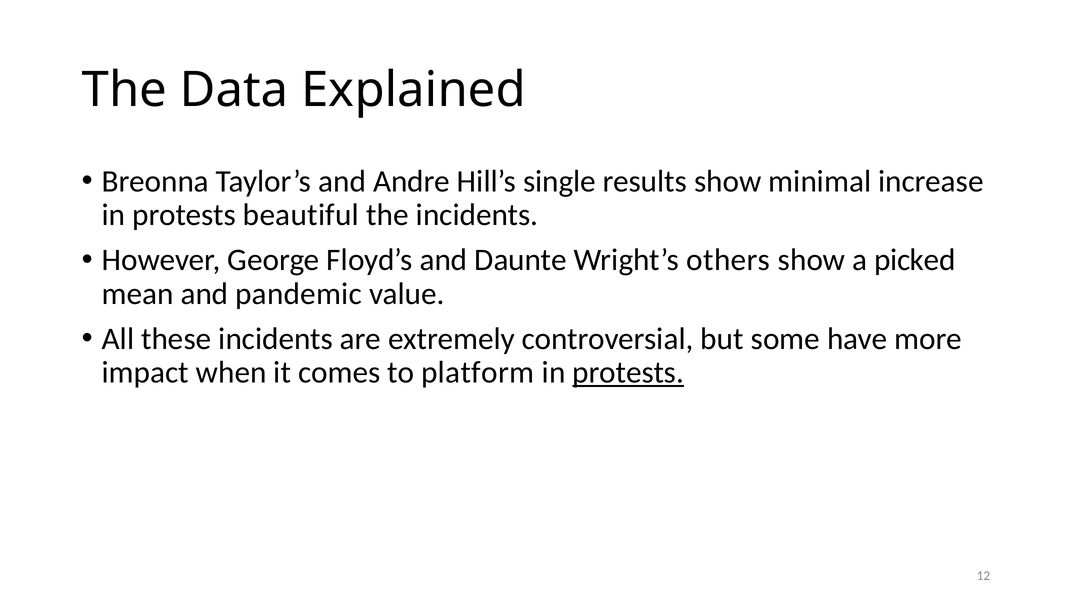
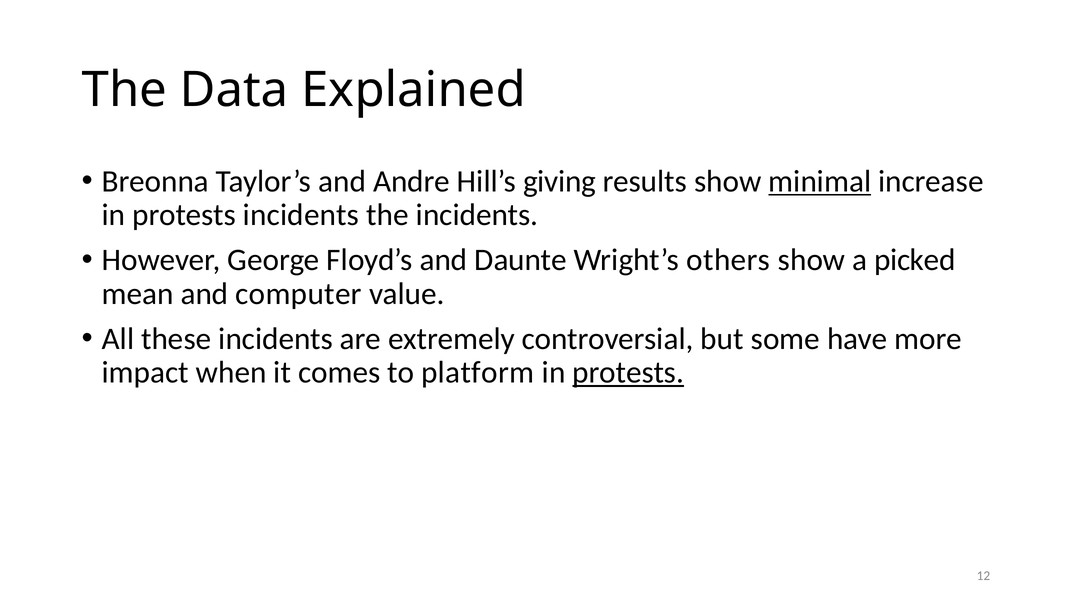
single: single -> giving
minimal underline: none -> present
protests beautiful: beautiful -> incidents
pandemic: pandemic -> computer
